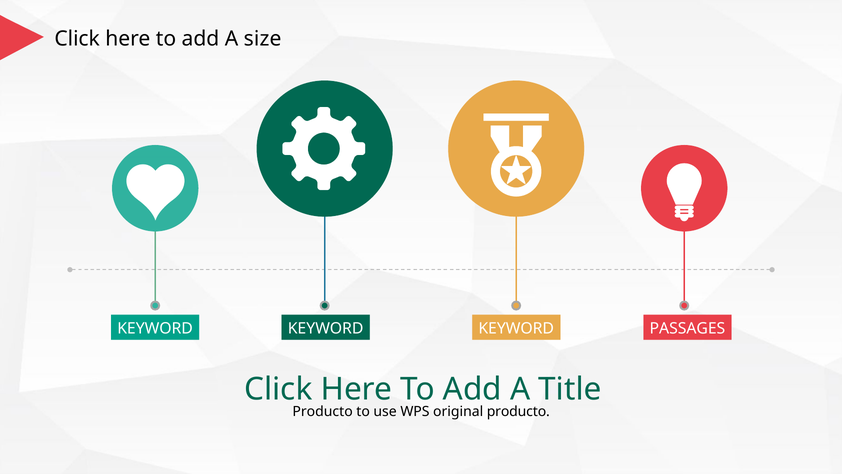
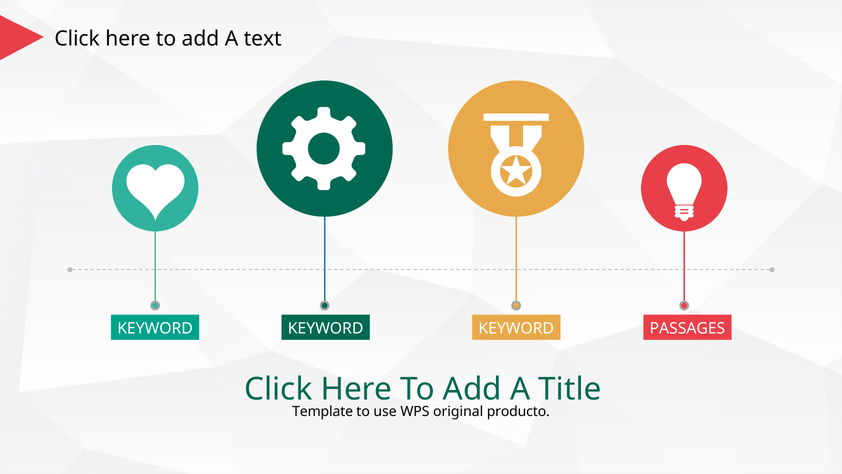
size: size -> text
Producto at (323, 411): Producto -> Template
